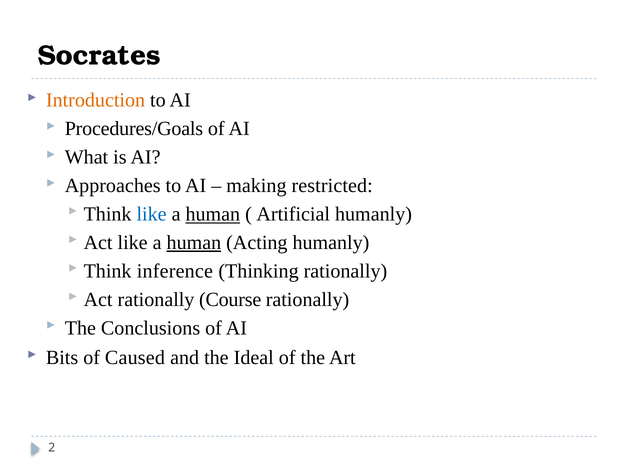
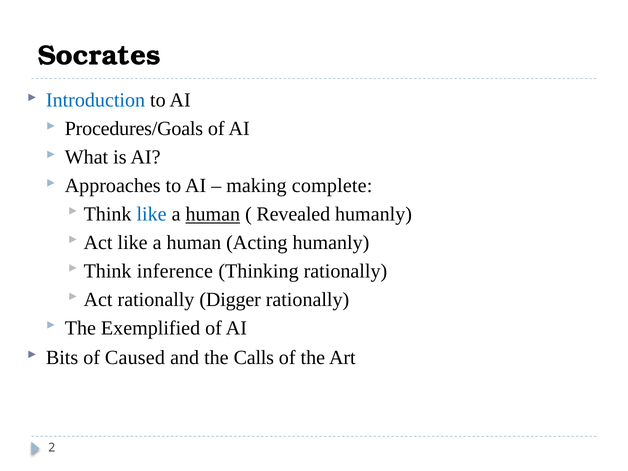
Introduction colour: orange -> blue
restricted: restricted -> complete
Artificial: Artificial -> Revealed
human at (194, 243) underline: present -> none
Course: Course -> Digger
Conclusions: Conclusions -> Exemplified
Ideal: Ideal -> Calls
